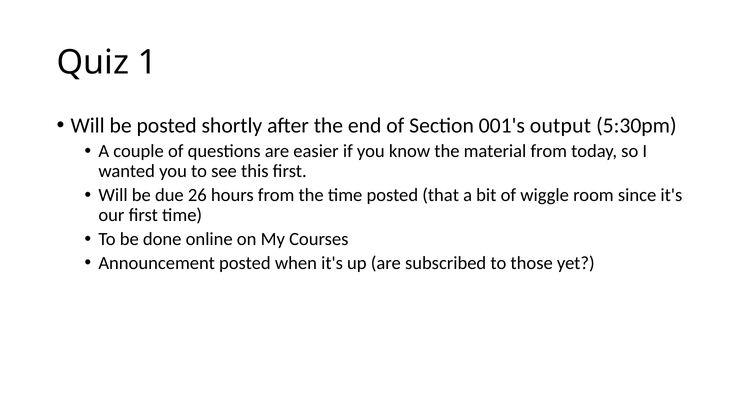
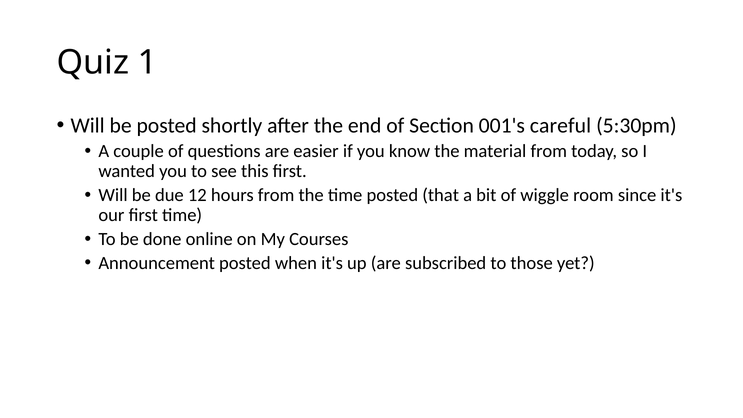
output: output -> careful
26: 26 -> 12
